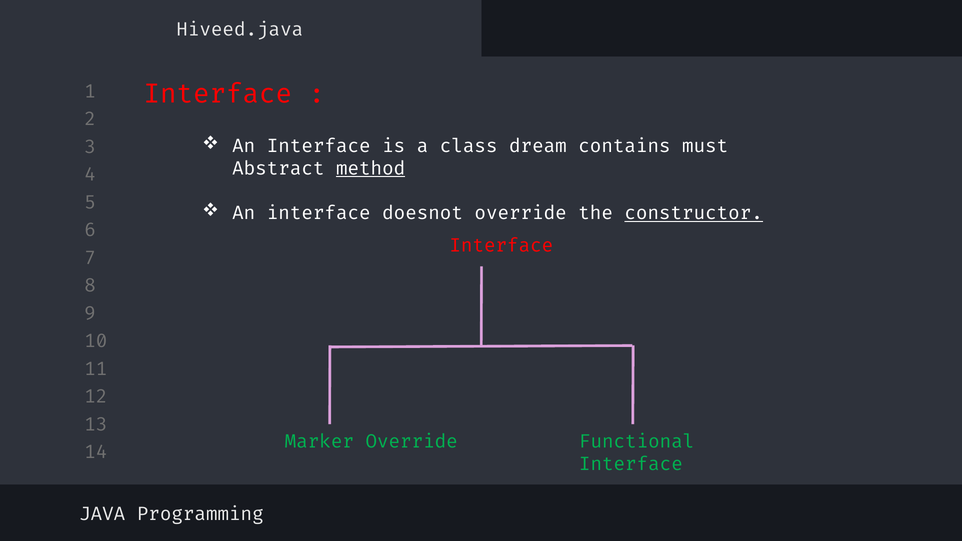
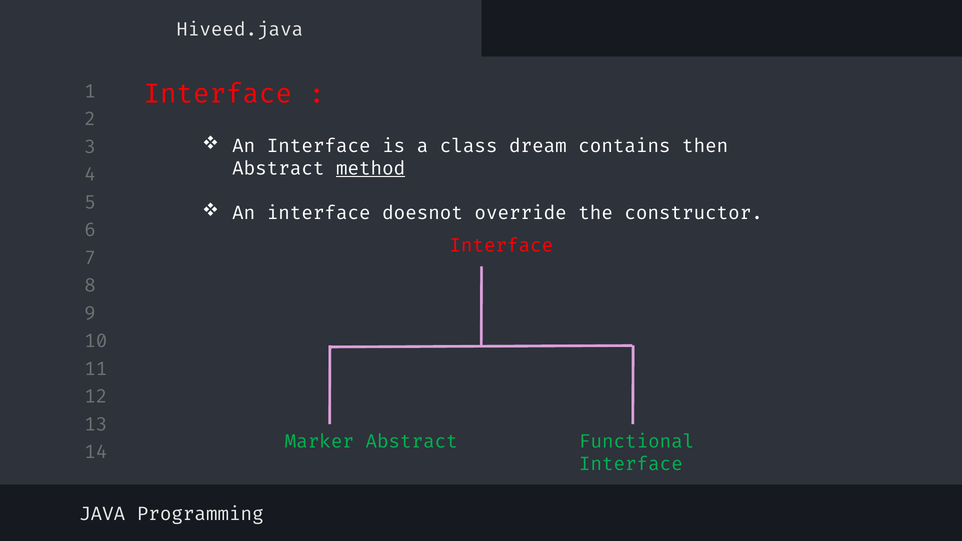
must: must -> then
constructor underline: present -> none
Marker Override: Override -> Abstract
